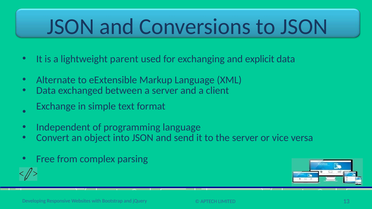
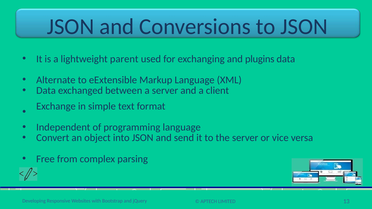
explicit: explicit -> plugins
